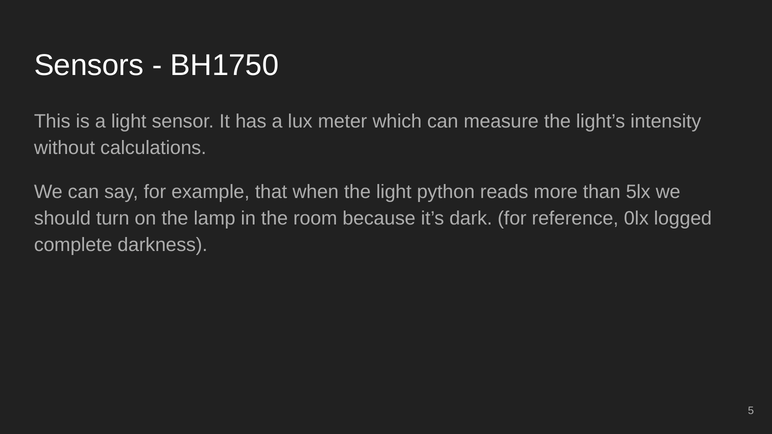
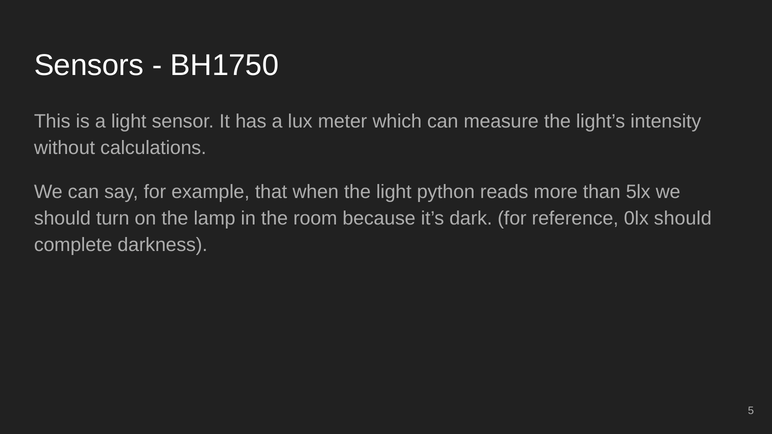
0lx logged: logged -> should
